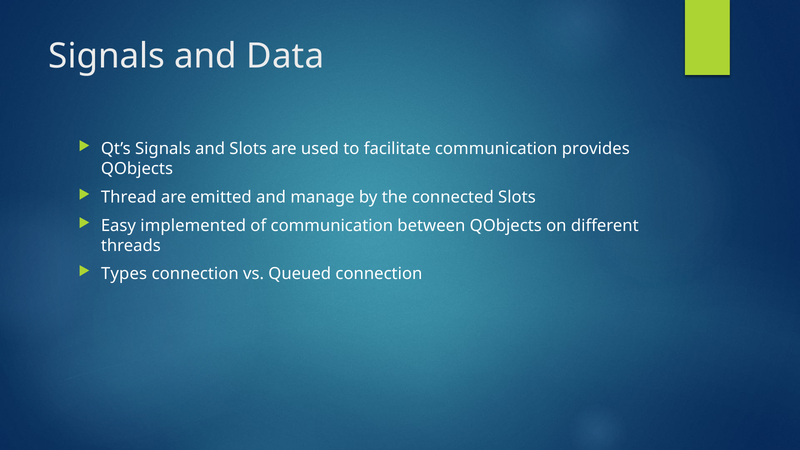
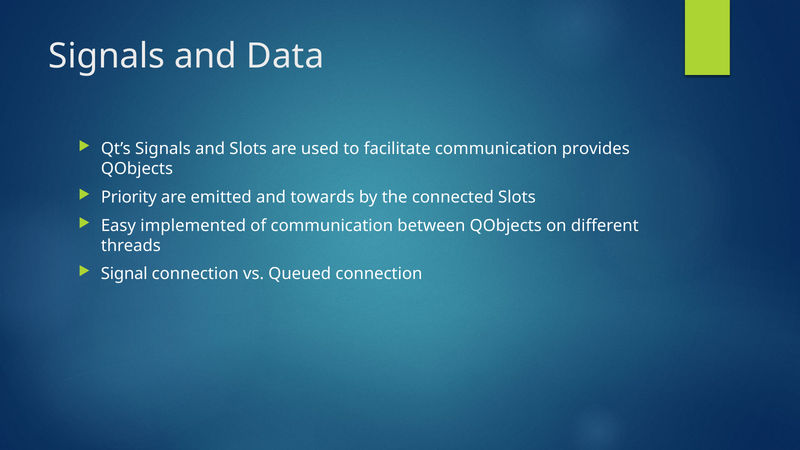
Thread: Thread -> Priority
manage: manage -> towards
Types: Types -> Signal
